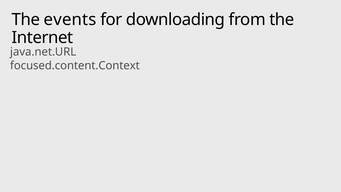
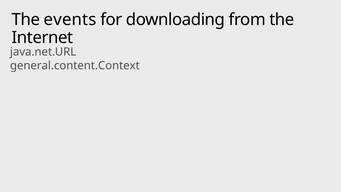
focused.content.Context: focused.content.Context -> general.content.Context
